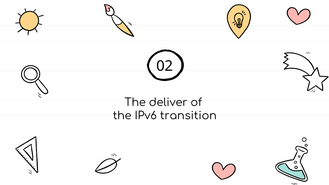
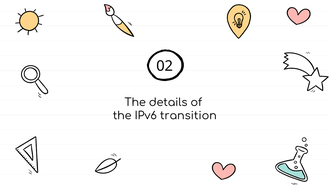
deliver: deliver -> details
